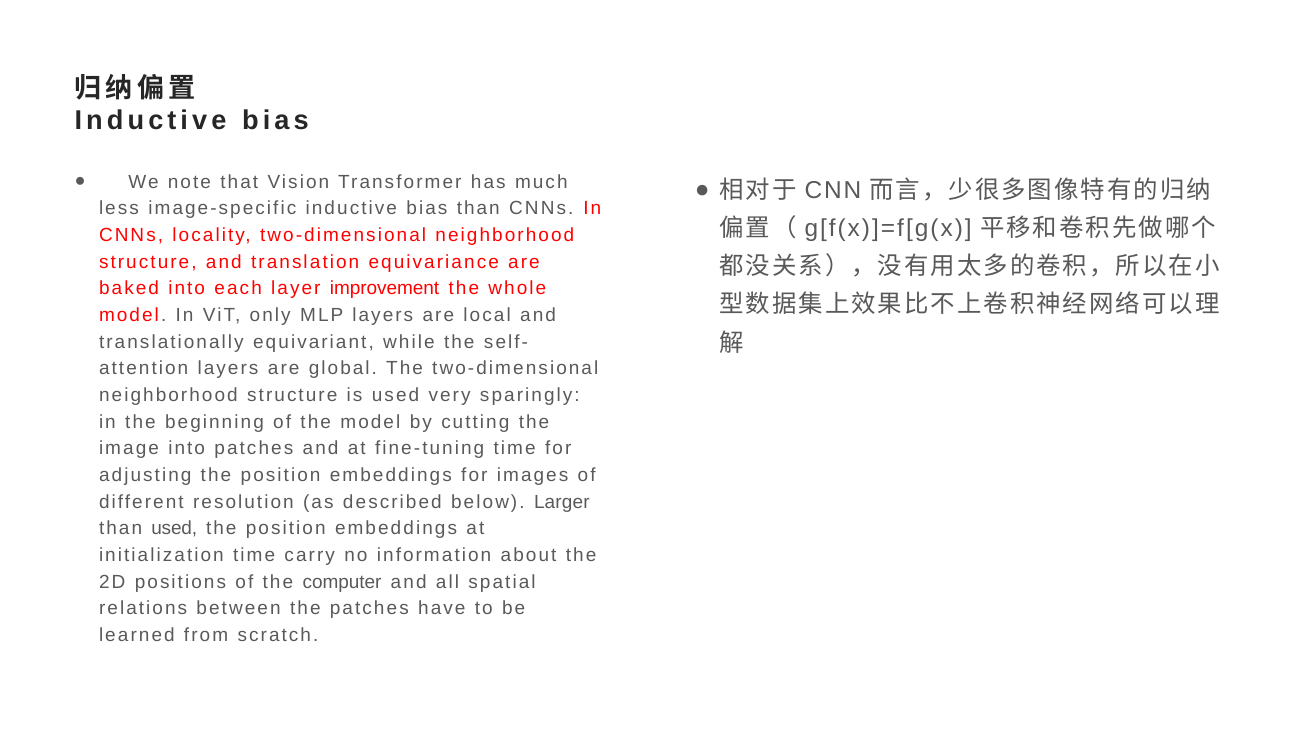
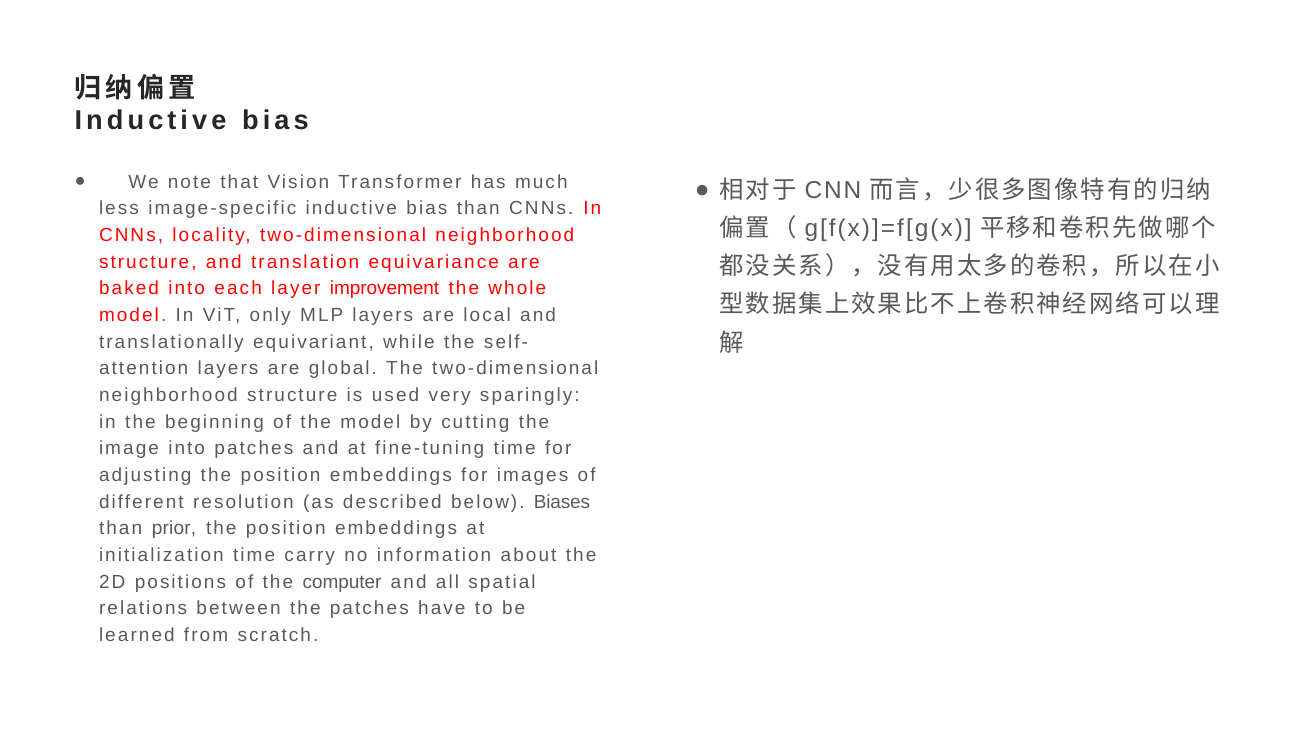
Larger: Larger -> Biases
than used: used -> prior
